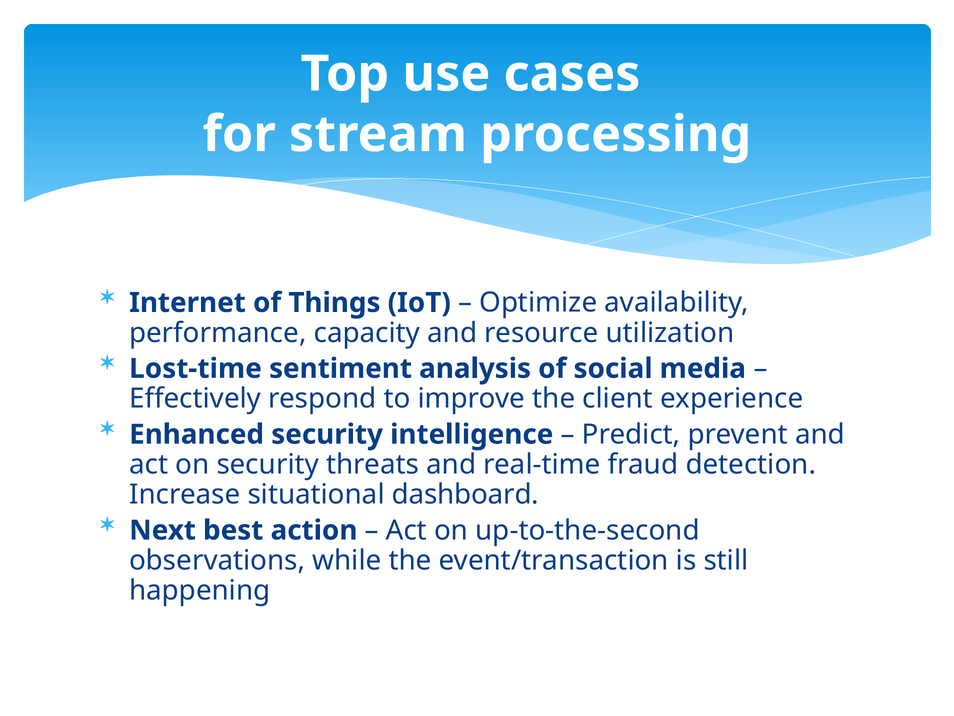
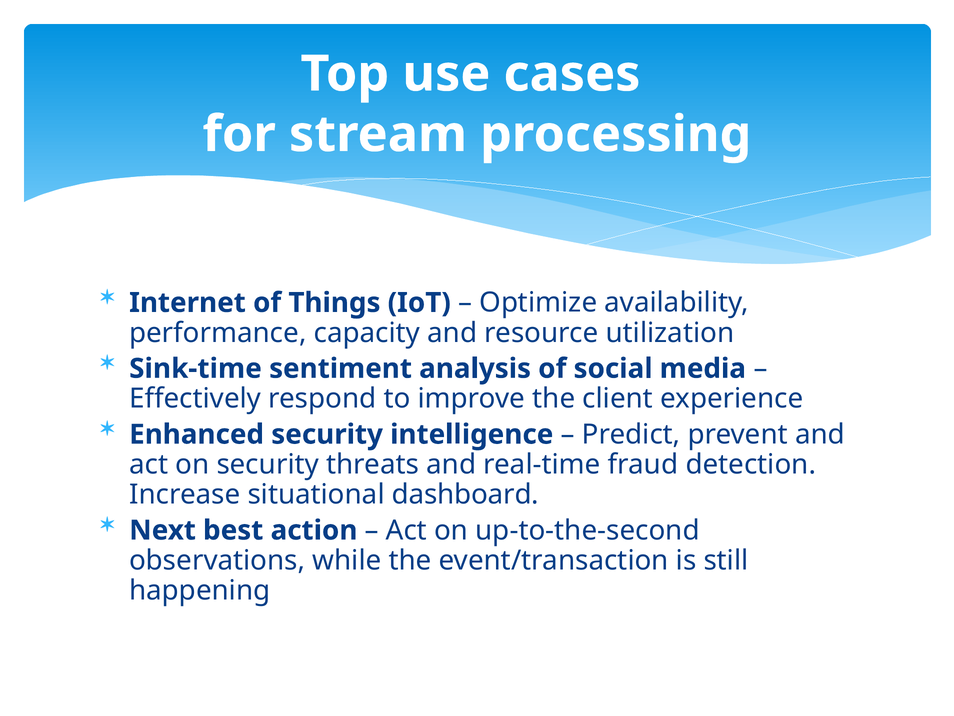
Lost-time: Lost-time -> Sink-time
